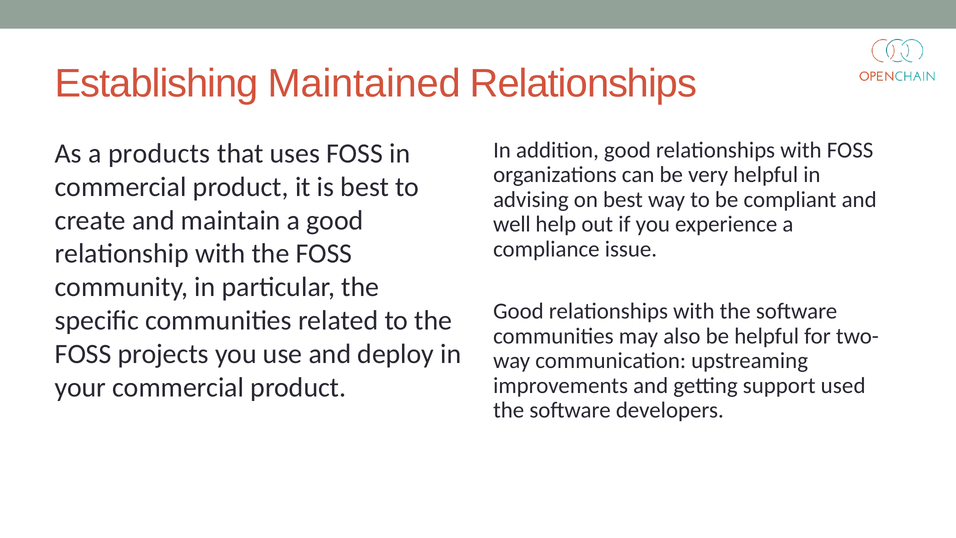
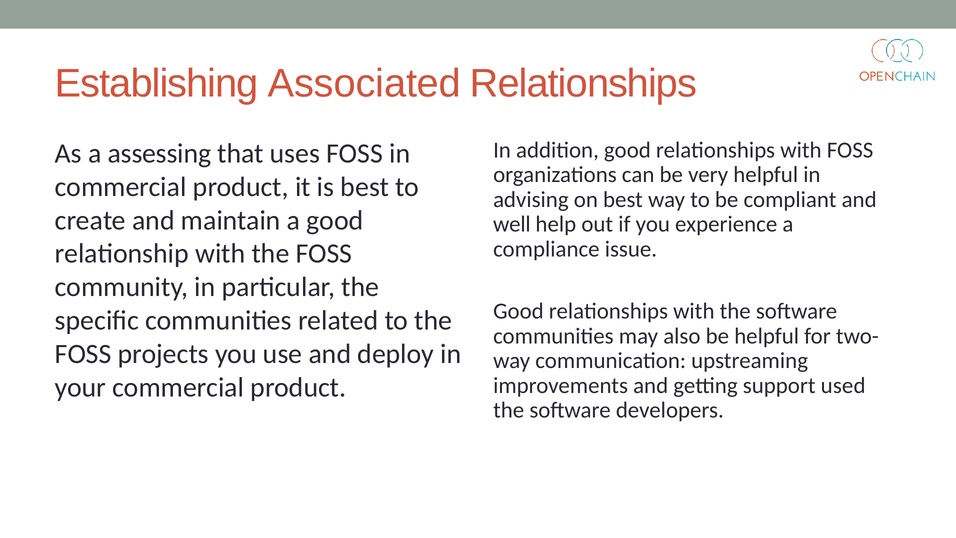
Maintained: Maintained -> Associated
products: products -> assessing
